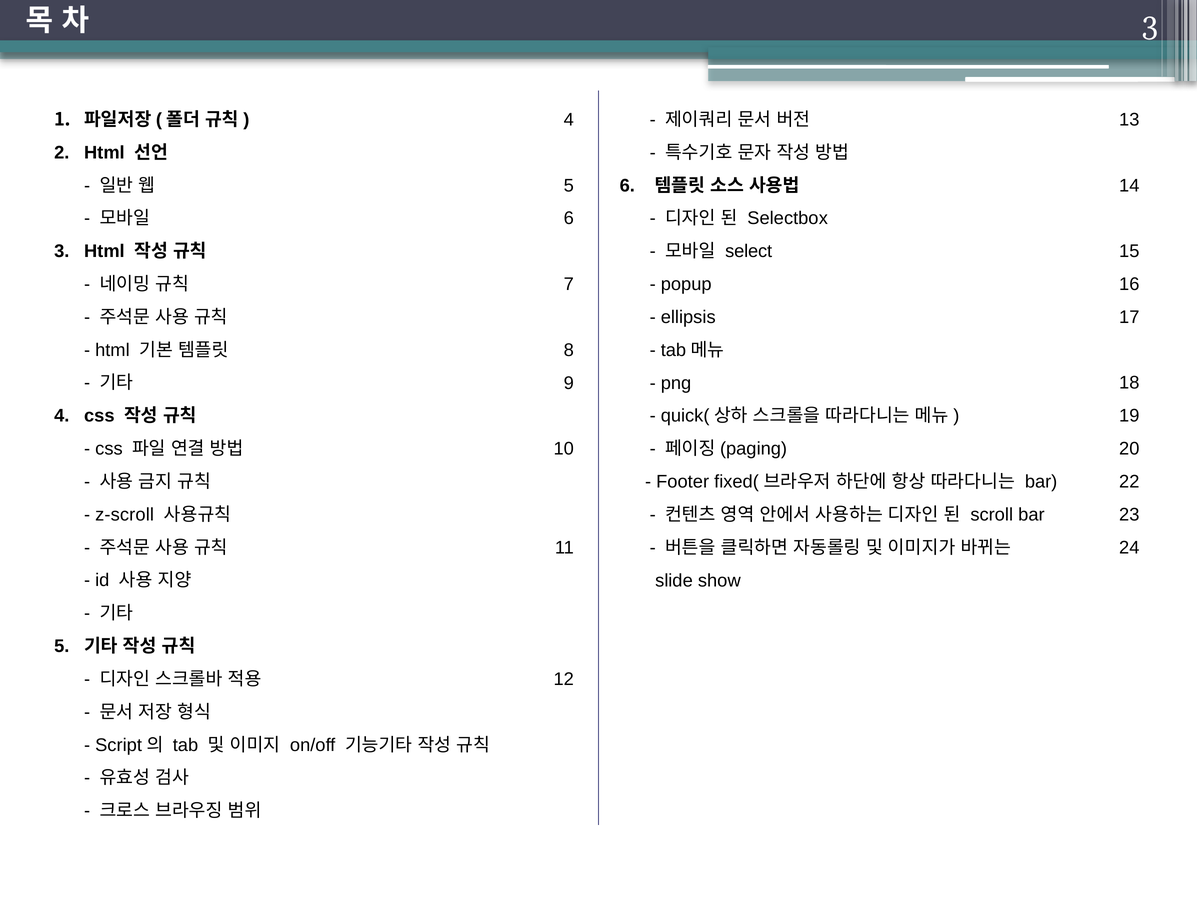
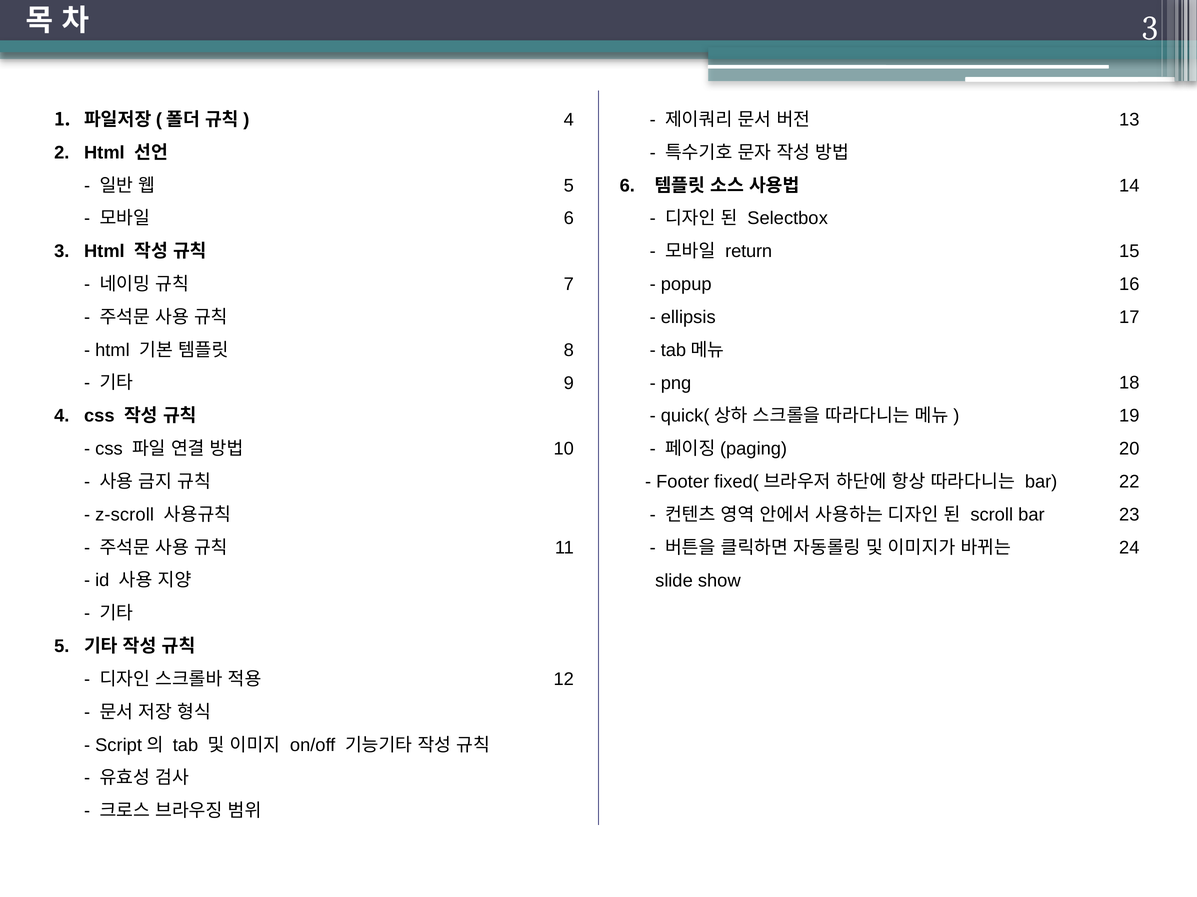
select: select -> return
